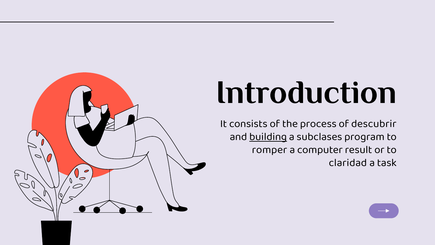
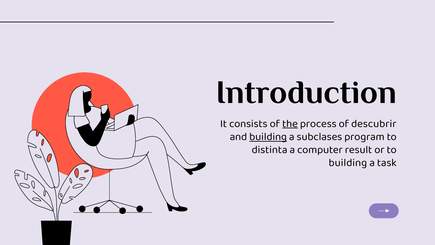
the underline: none -> present
romper: romper -> distinta
claridad at (348, 162): claridad -> building
